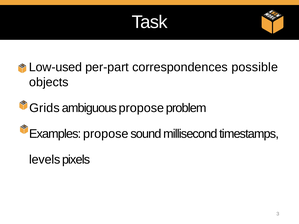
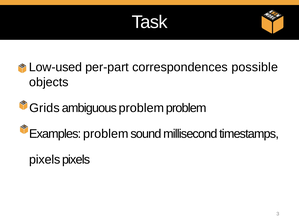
ambiguous propose: propose -> problem
Examples propose: propose -> problem
levels at (45, 160): levels -> pixels
